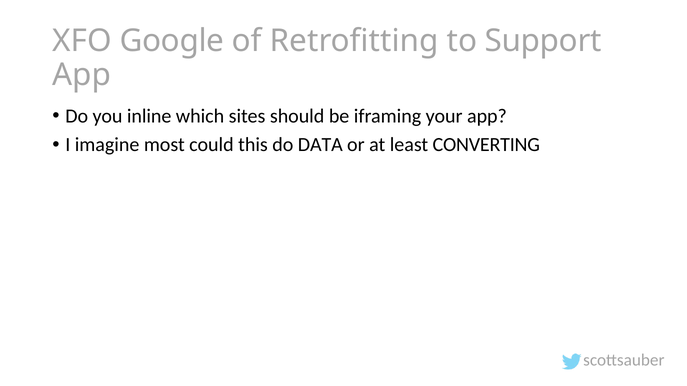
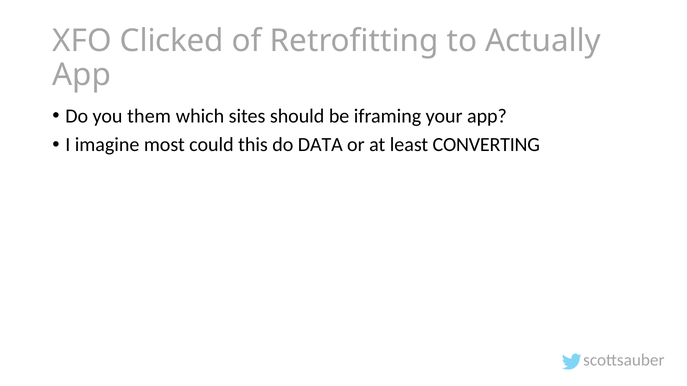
Google: Google -> Clicked
Support: Support -> Actually
inline: inline -> them
